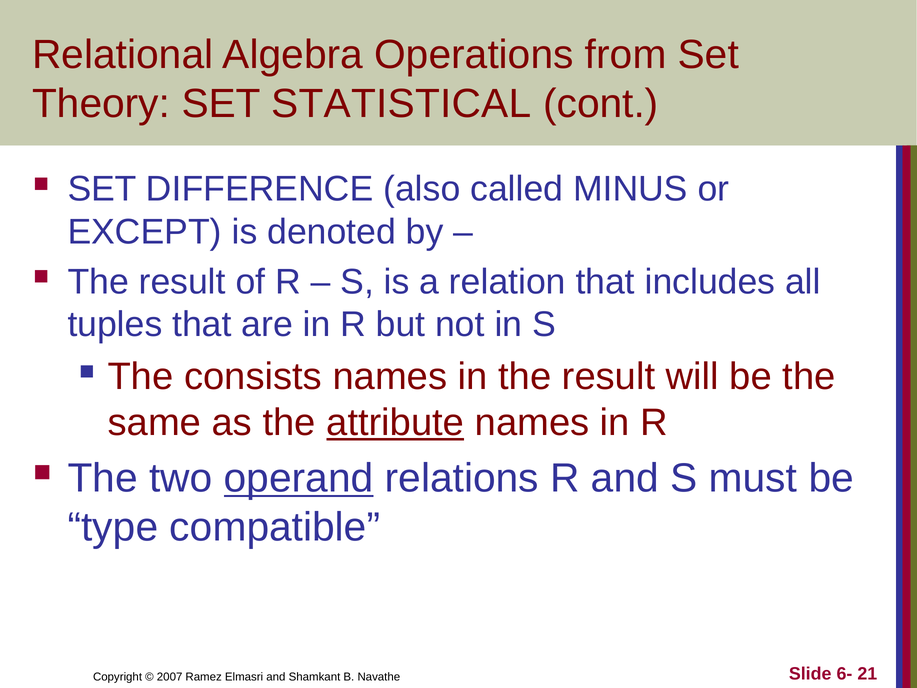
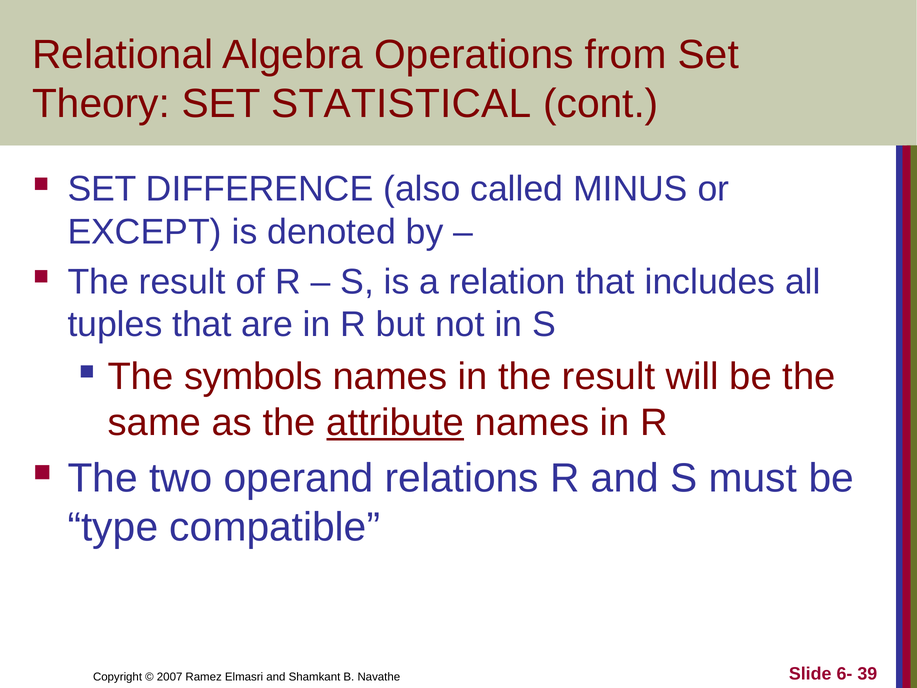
consists: consists -> symbols
operand underline: present -> none
21: 21 -> 39
